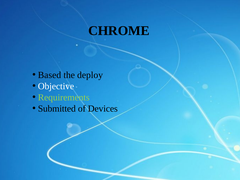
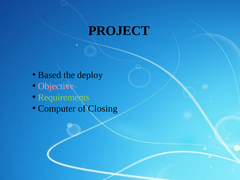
CHROME: CHROME -> PROJECT
Objective colour: white -> pink
Submitted: Submitted -> Computer
Devices: Devices -> Closing
